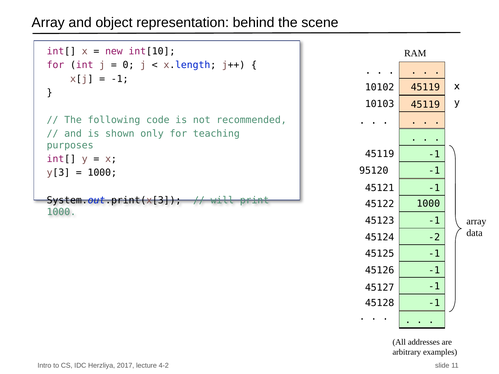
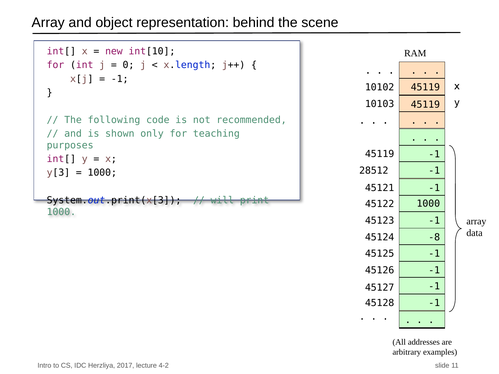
95120: 95120 -> 28512
-2: -2 -> -8
